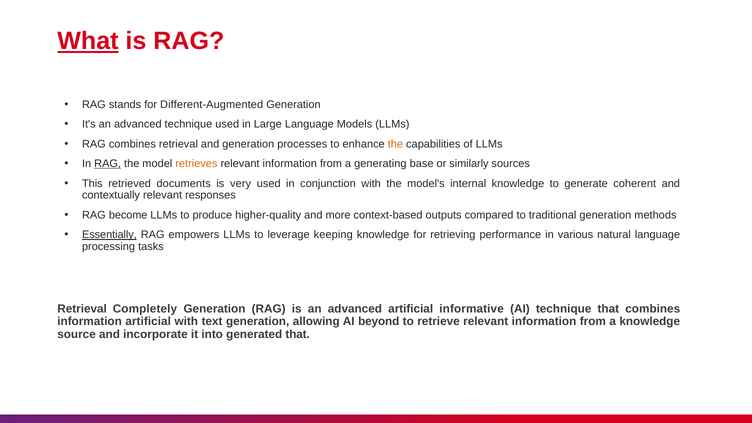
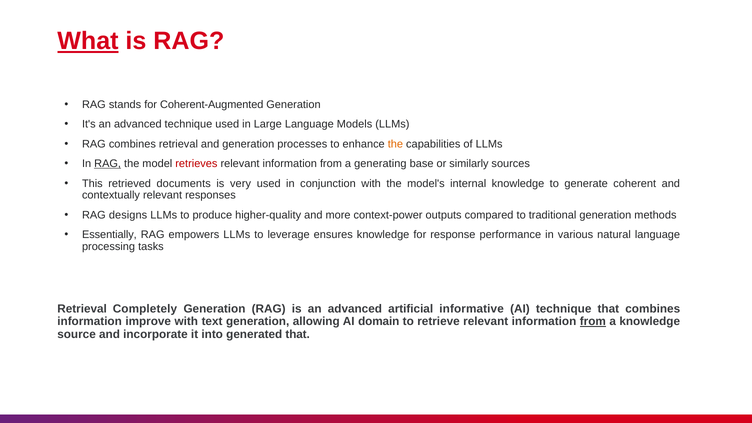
Different-Augmented: Different-Augmented -> Coherent-Augmented
retrieves colour: orange -> red
become: become -> designs
context-based: context-based -> context-power
Essentially underline: present -> none
keeping: keeping -> ensures
retrieving: retrieving -> response
information artificial: artificial -> improve
beyond: beyond -> domain
from at (593, 321) underline: none -> present
